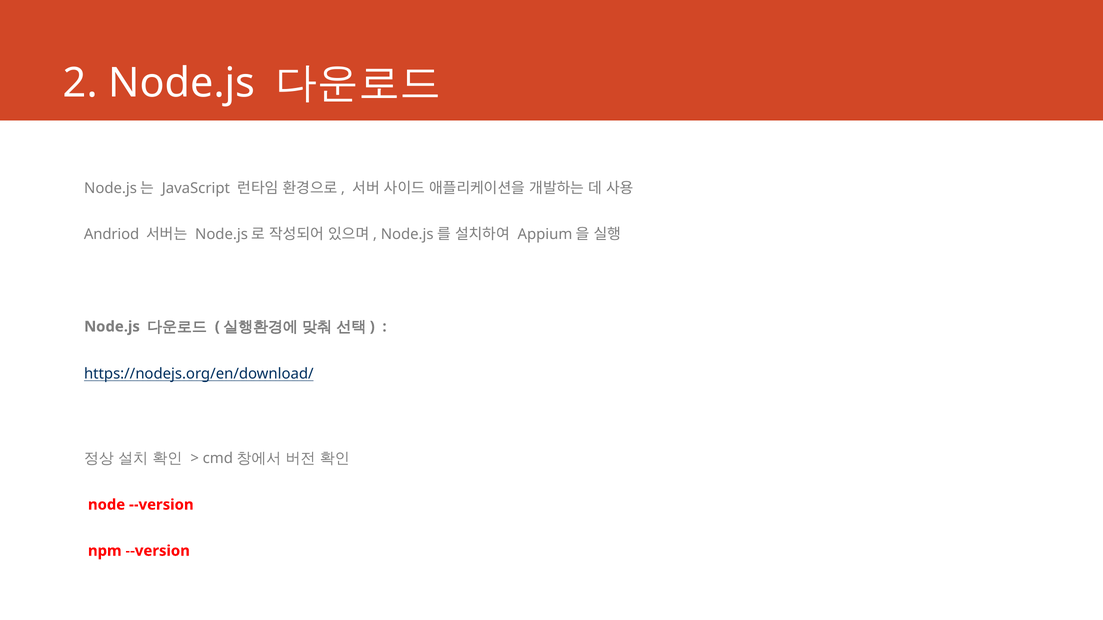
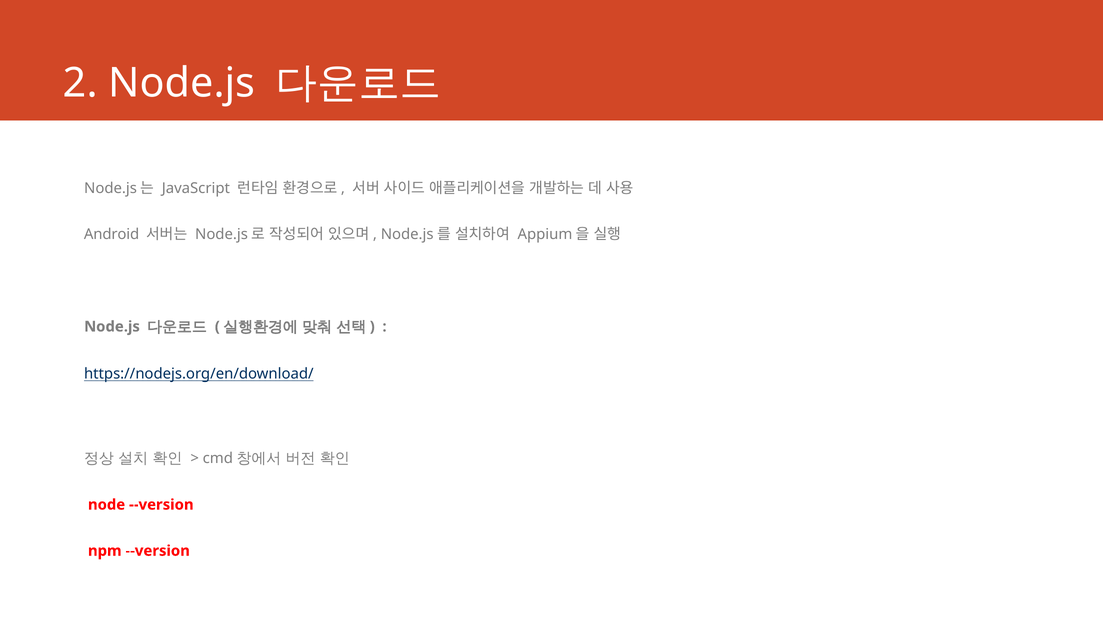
Andriod: Andriod -> Android
